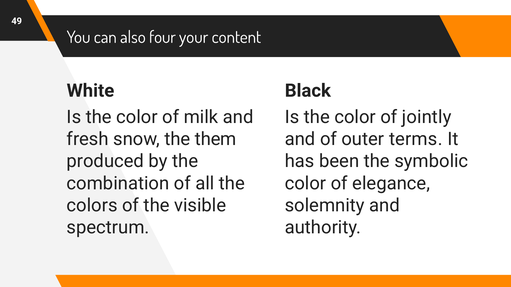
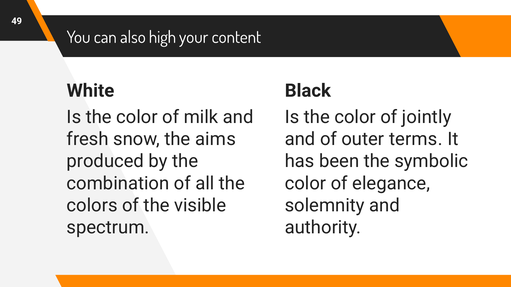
four: four -> high
them: them -> aims
